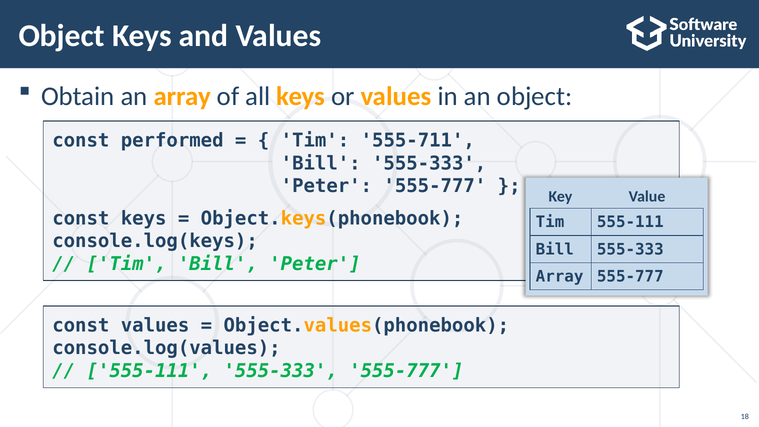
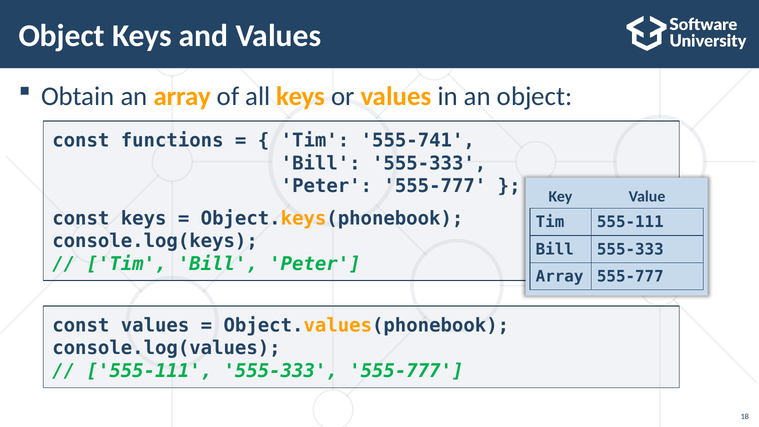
performed: performed -> functions
555-711: 555-711 -> 555-741
